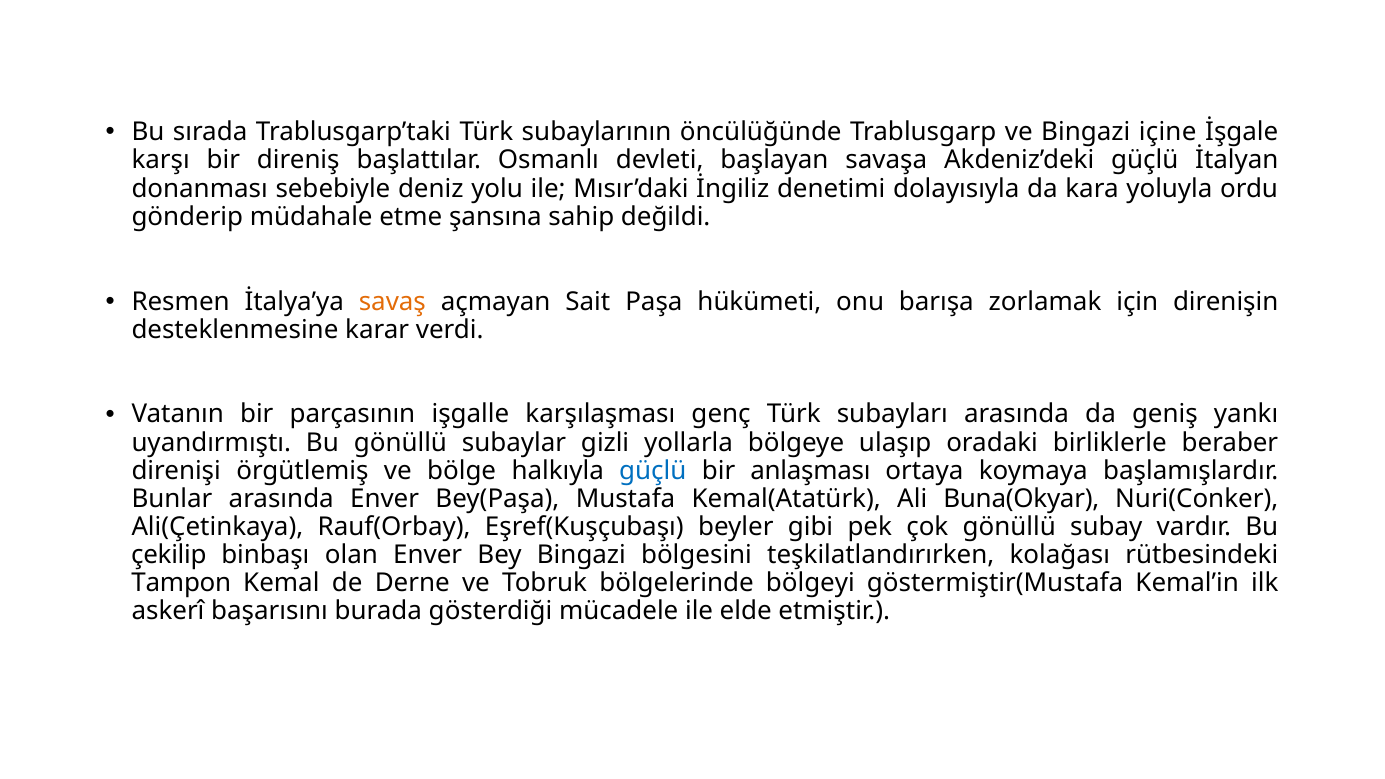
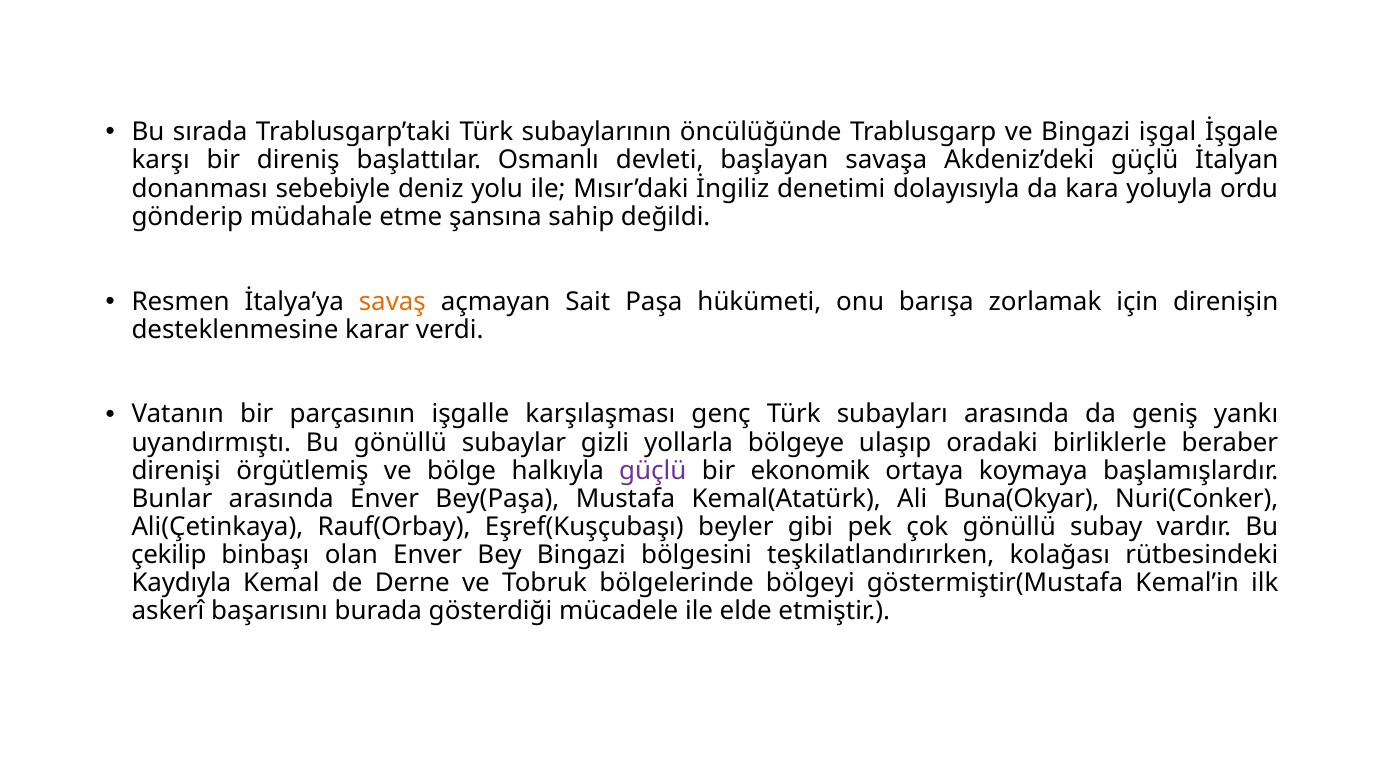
içine: içine -> işgal
güçlü at (653, 471) colour: blue -> purple
anlaşması: anlaşması -> ekonomik
Tampon: Tampon -> Kaydıyla
